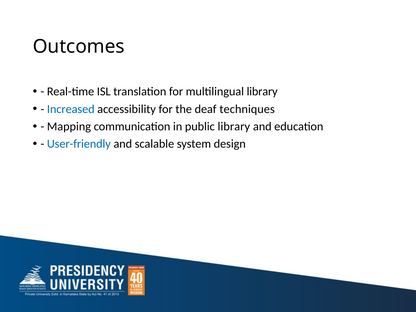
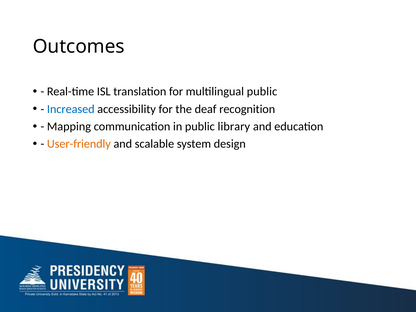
multilingual library: library -> public
techniques: techniques -> recognition
User-friendly colour: blue -> orange
